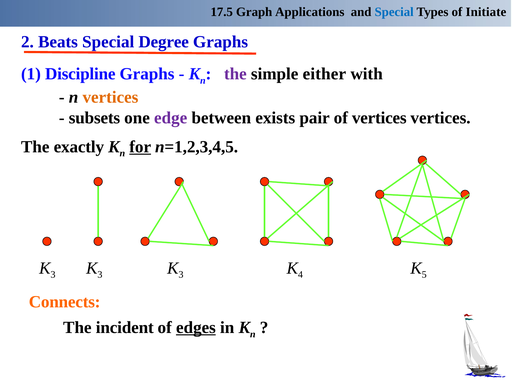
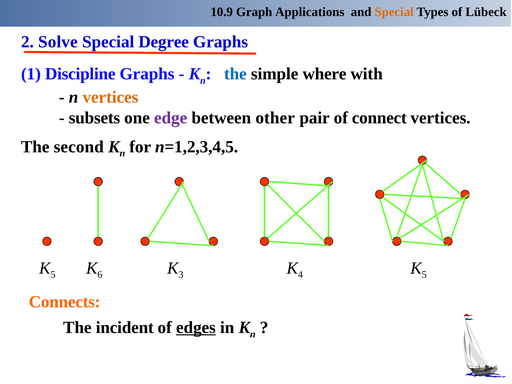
17.5: 17.5 -> 10.9
Special at (394, 12) colour: blue -> orange
Initiate: Initiate -> Lübeck
Beats: Beats -> Solve
the at (235, 74) colour: purple -> blue
either: either -> where
exists: exists -> other
of vertices: vertices -> connect
exactly: exactly -> second
for underline: present -> none
3 at (53, 275): 3 -> 5
3 at (100, 275): 3 -> 6
